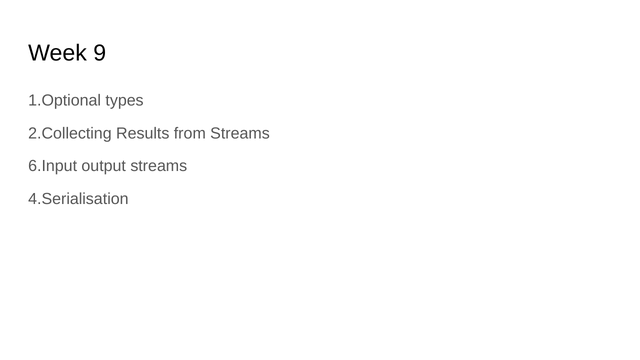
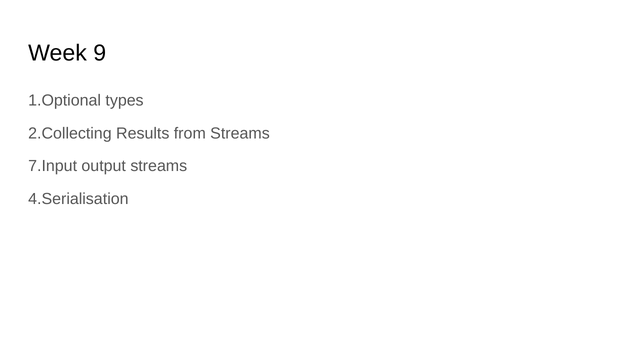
6.Input: 6.Input -> 7.Input
